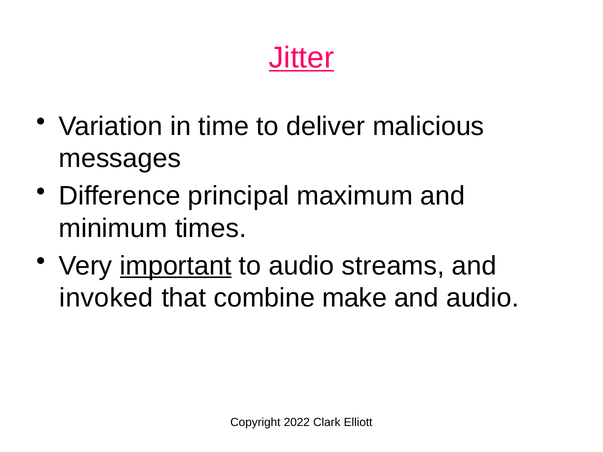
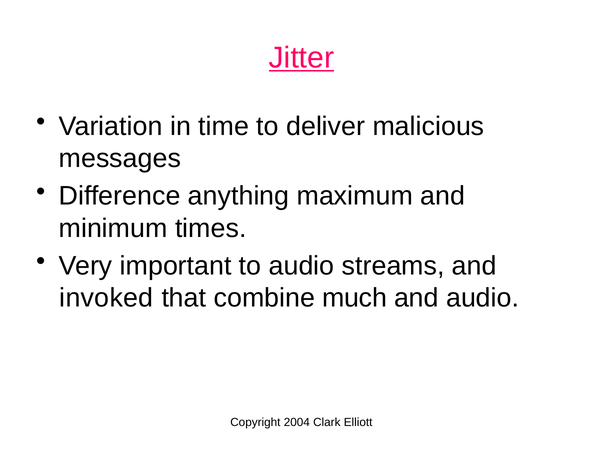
principal: principal -> anything
important underline: present -> none
make: make -> much
2022: 2022 -> 2004
